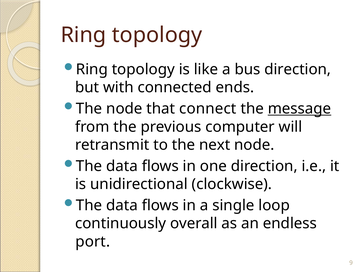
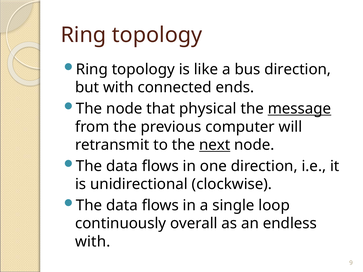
connect: connect -> physical
next underline: none -> present
port at (93, 242): port -> with
